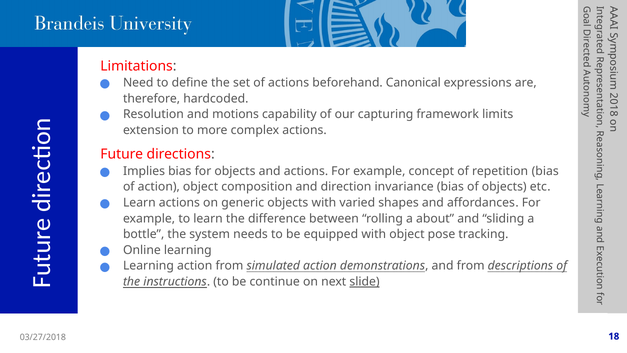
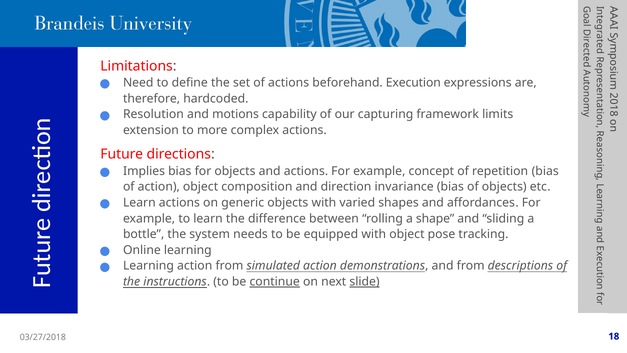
Canonical: Canonical -> Execution
about: about -> shape
continue underline: none -> present
